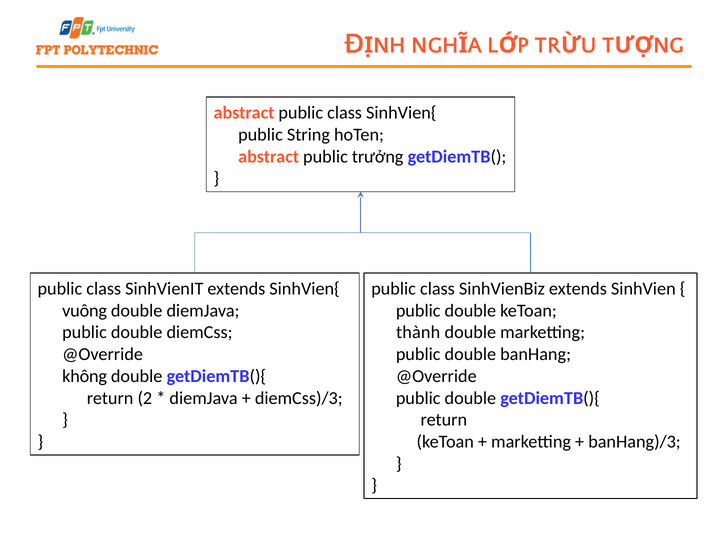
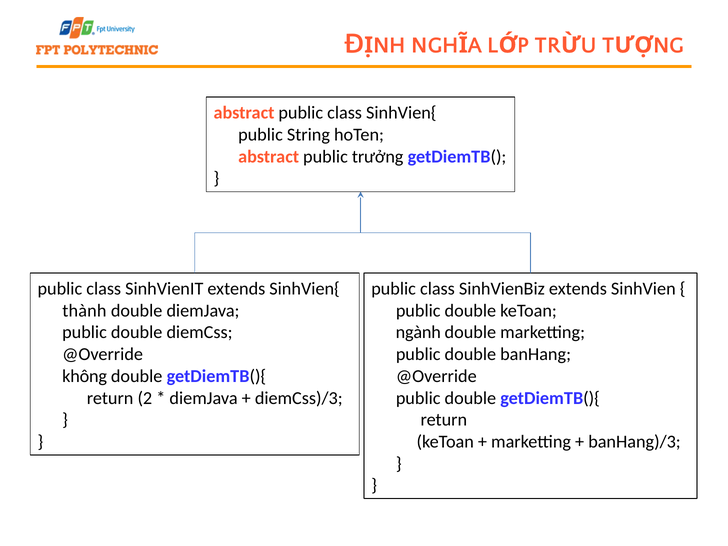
vuông: vuông -> thành
thành: thành -> ngành
